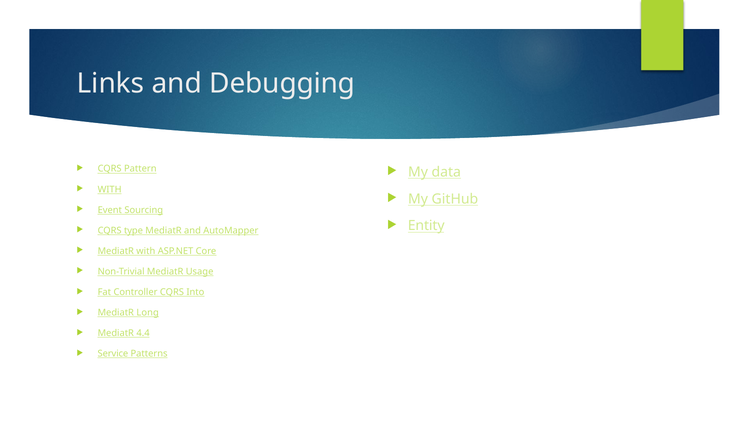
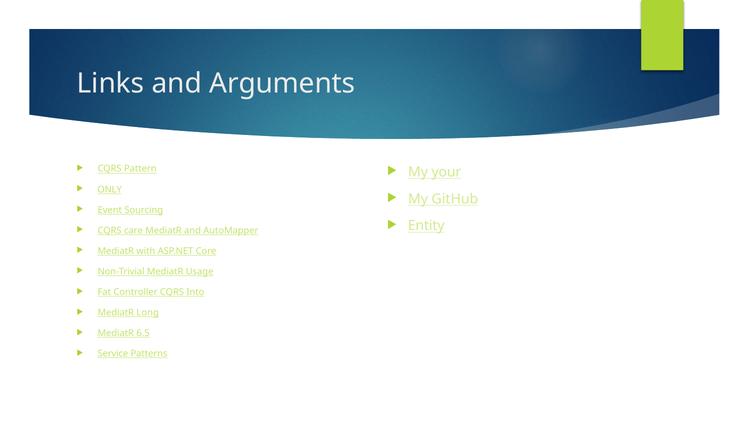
Debugging: Debugging -> Arguments
data: data -> your
WITH at (110, 190): WITH -> ONLY
type: type -> care
4.4: 4.4 -> 6.5
